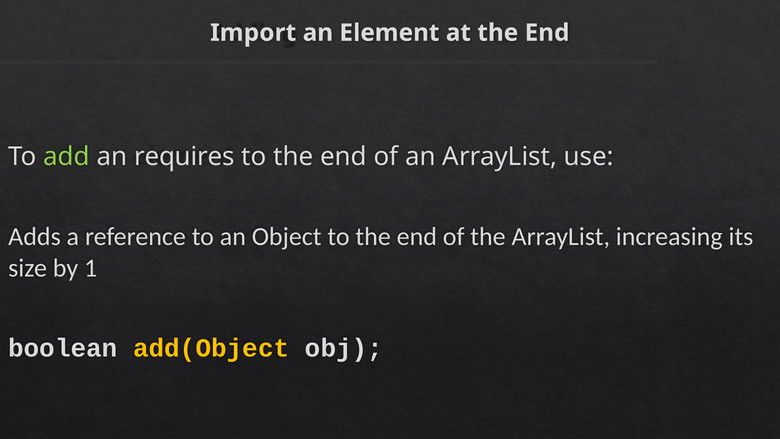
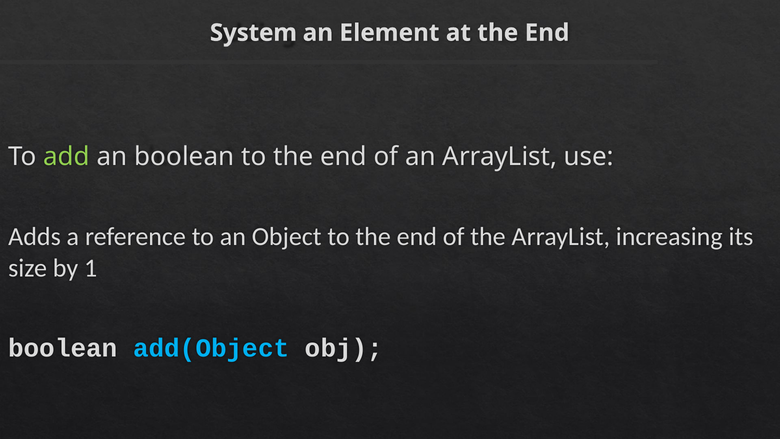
Import: Import -> System
an requires: requires -> boolean
add(Object colour: yellow -> light blue
